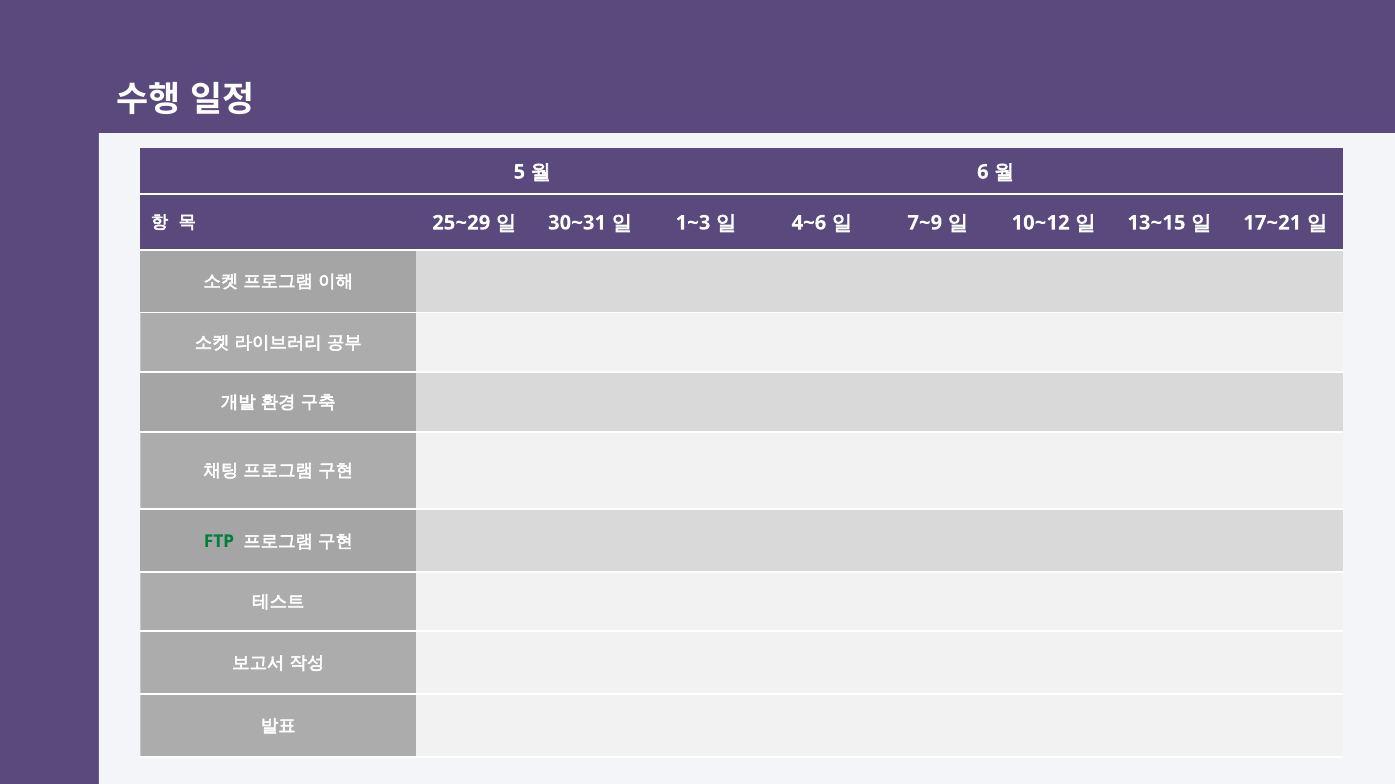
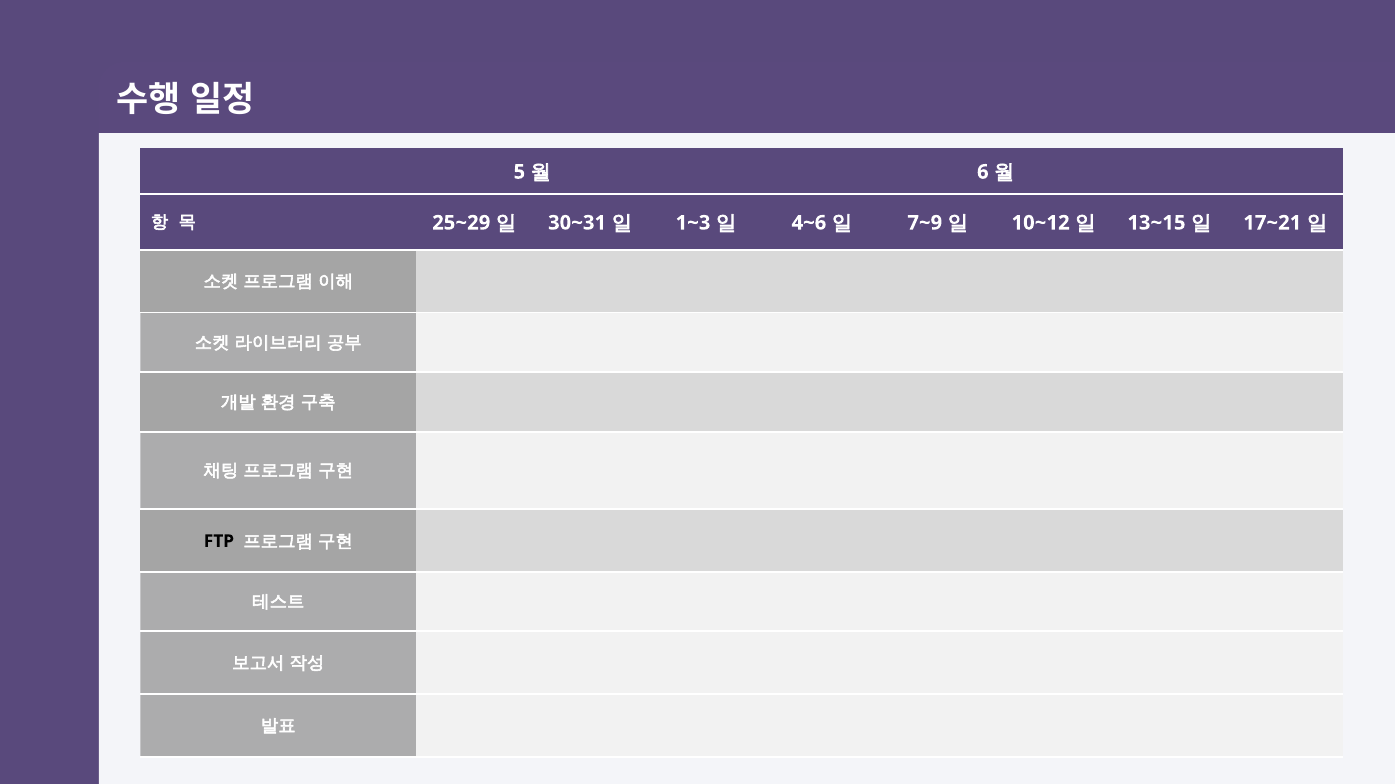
FTP colour: green -> black
